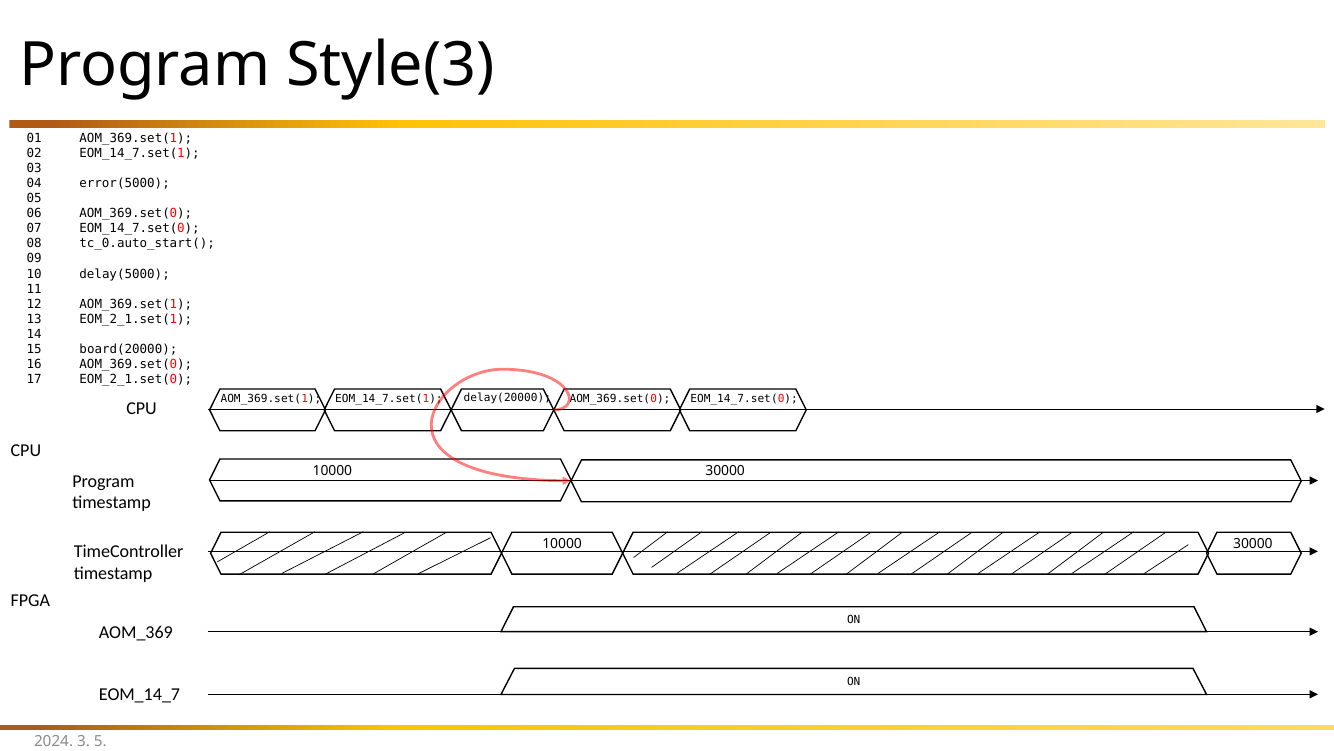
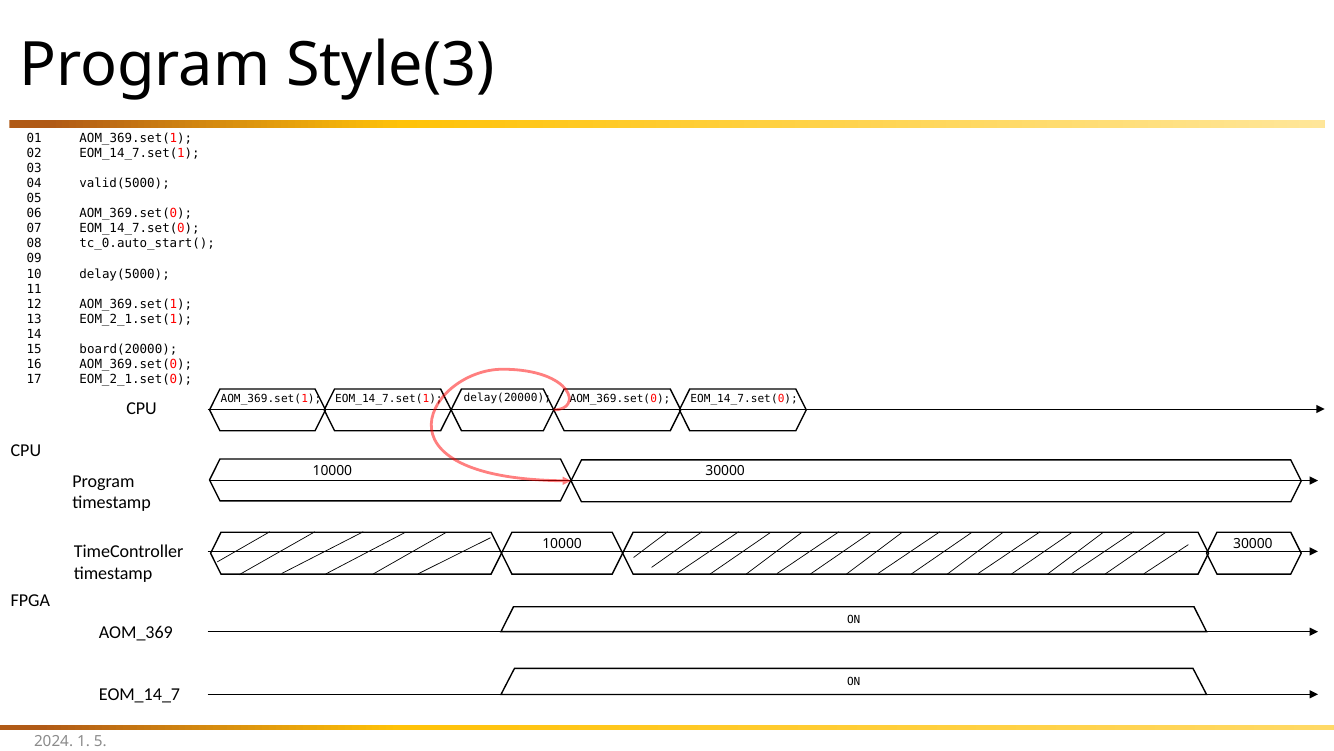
error(5000: error(5000 -> valid(5000
3: 3 -> 1
